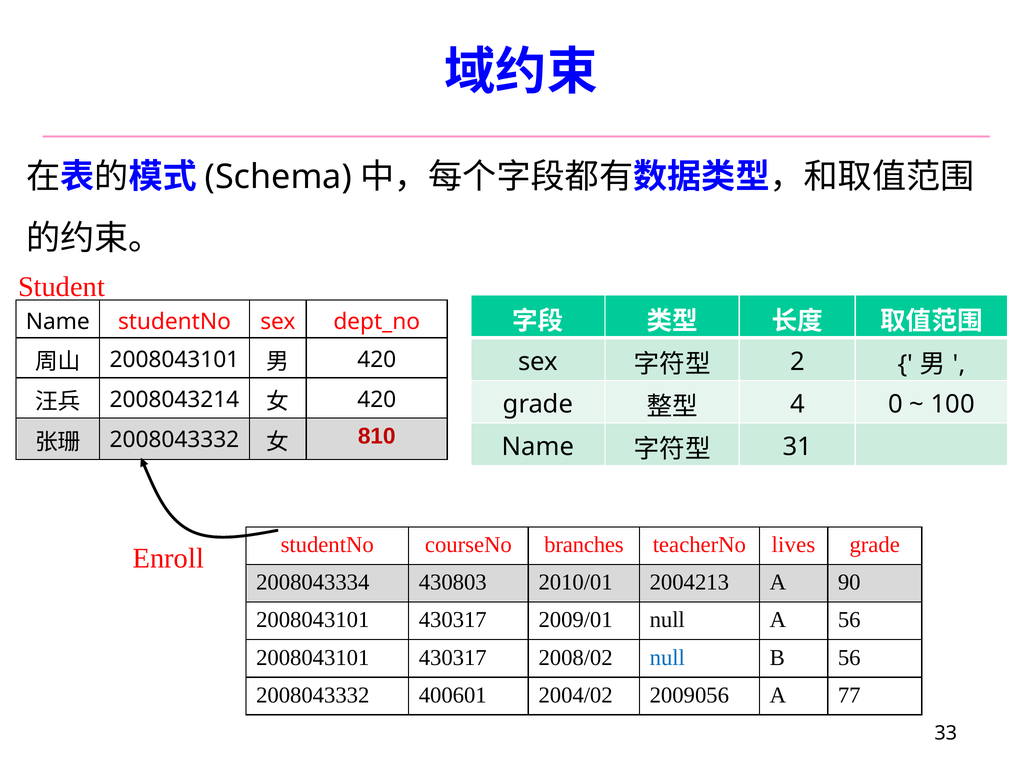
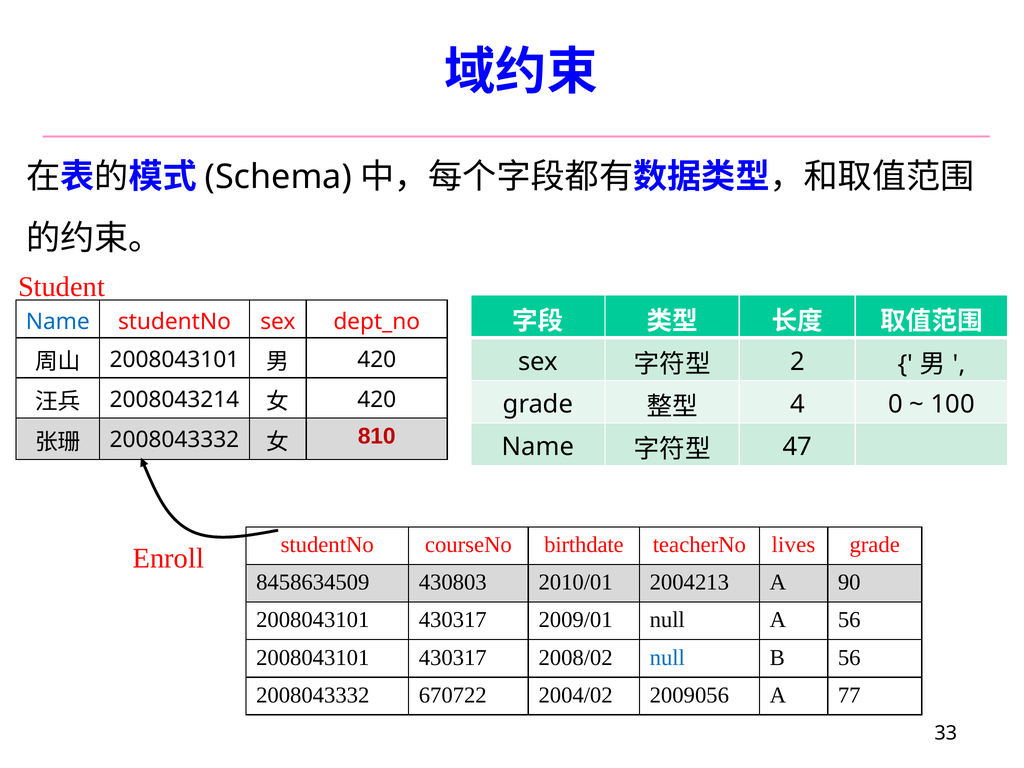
Name at (58, 322) colour: black -> blue
31: 31 -> 47
branches: branches -> birthdate
2008043334: 2008043334 -> 8458634509
400601: 400601 -> 670722
